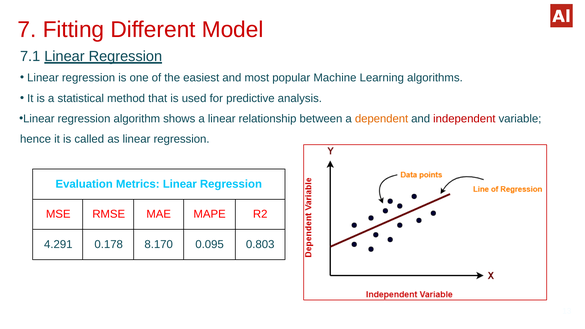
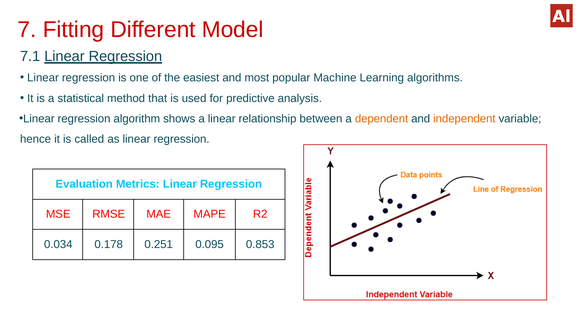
independent colour: red -> orange
4.291: 4.291 -> 0.034
8.170: 8.170 -> 0.251
0.803: 0.803 -> 0.853
